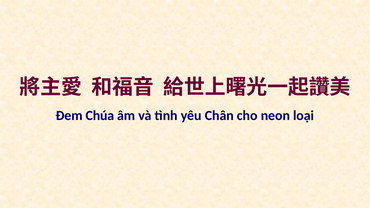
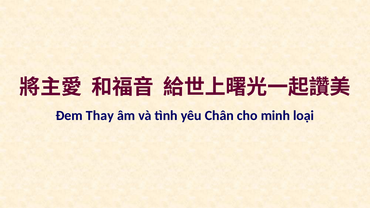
Chúa: Chúa -> Thay
neon: neon -> minh
